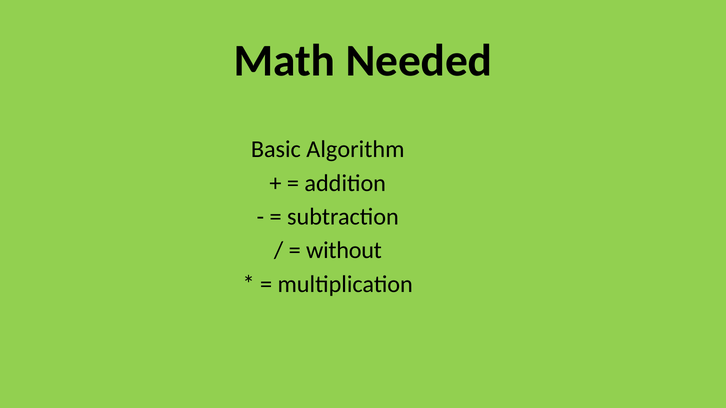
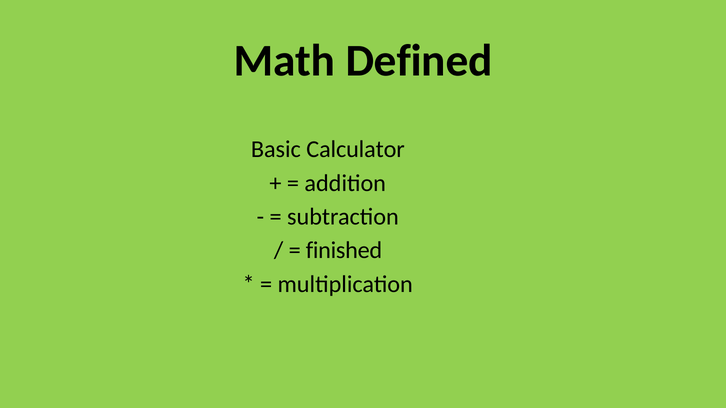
Needed: Needed -> Defined
Algorithm: Algorithm -> Calculator
without: without -> finished
